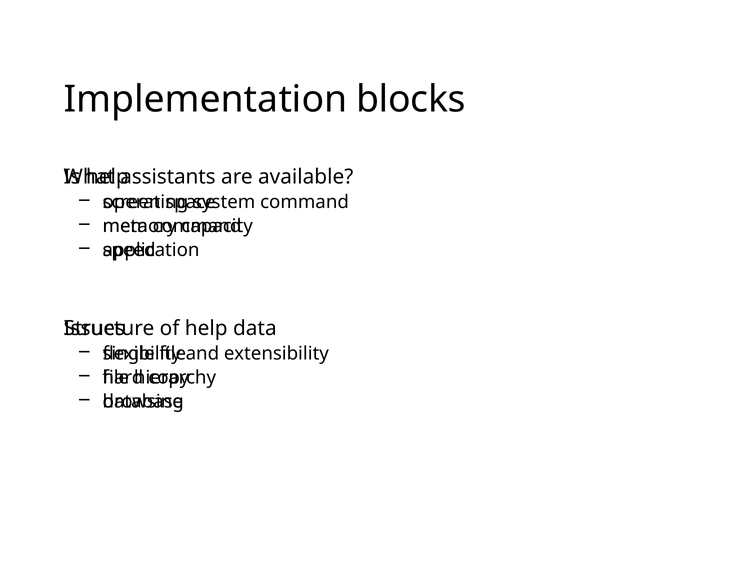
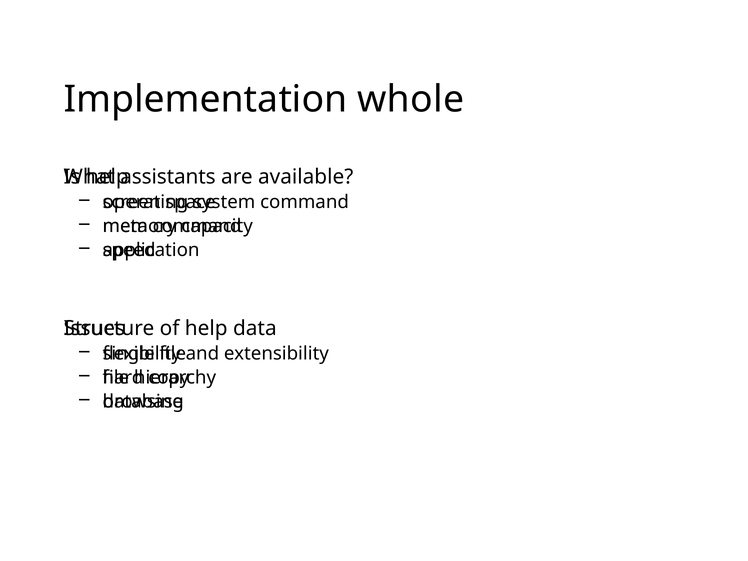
blocks: blocks -> whole
